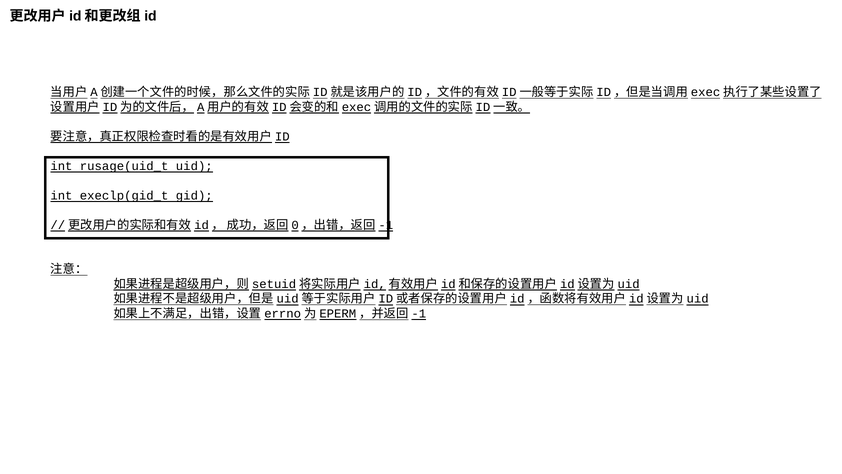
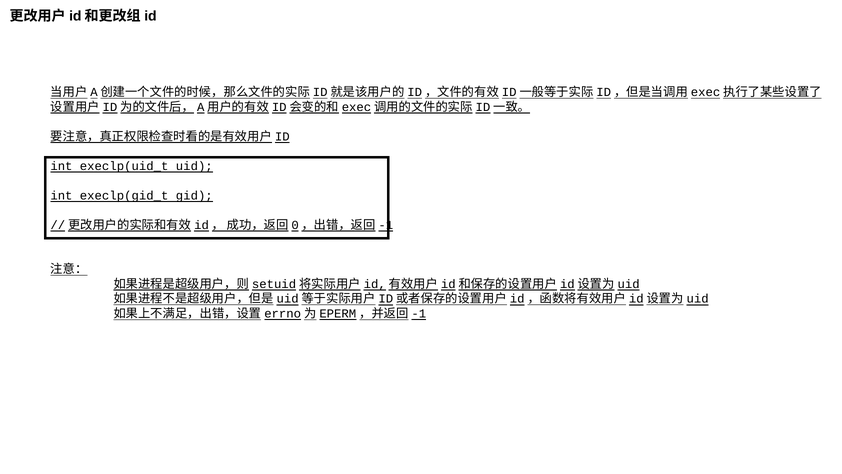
rusage(uid_t: rusage(uid_t -> execlp(uid_t
